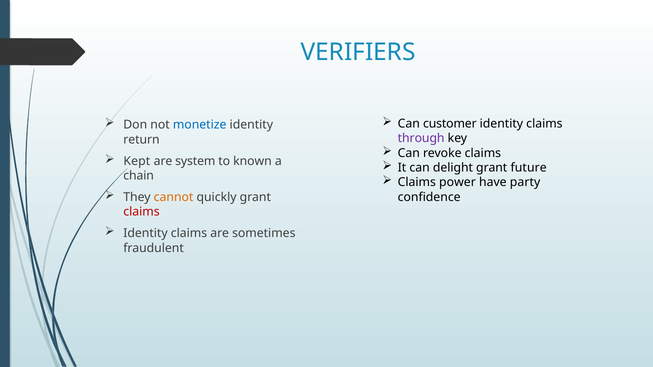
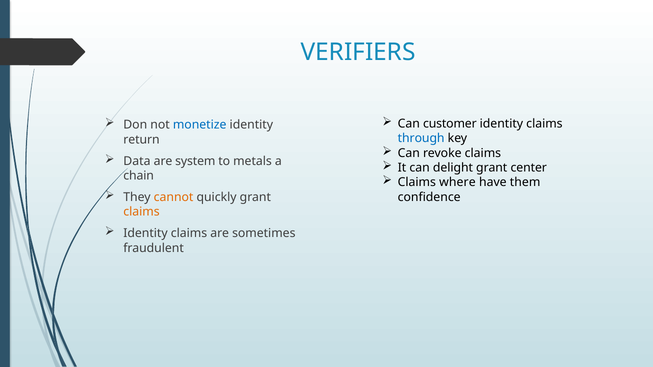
through colour: purple -> blue
Kept: Kept -> Data
known: known -> metals
future: future -> center
power: power -> where
party: party -> them
claims at (141, 212) colour: red -> orange
